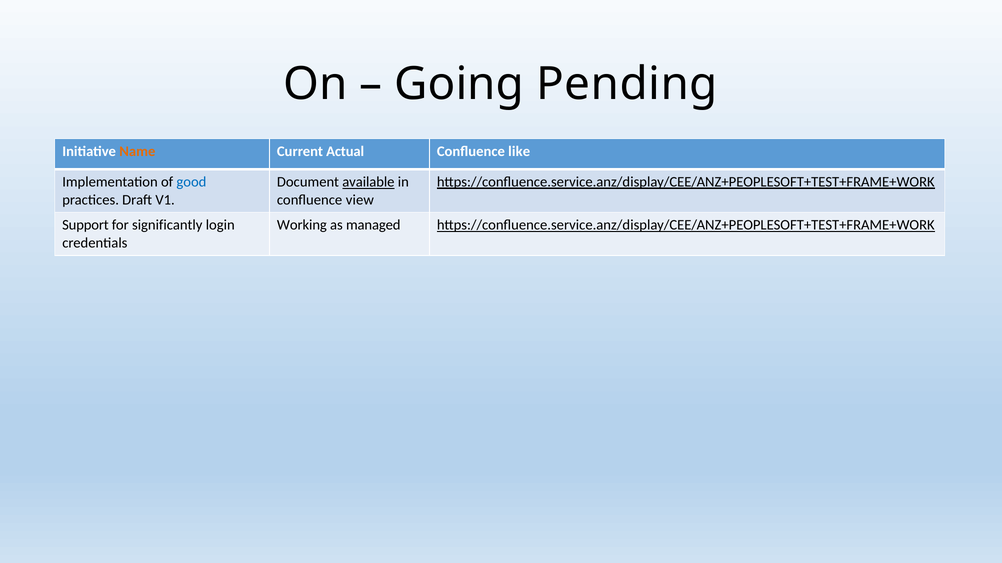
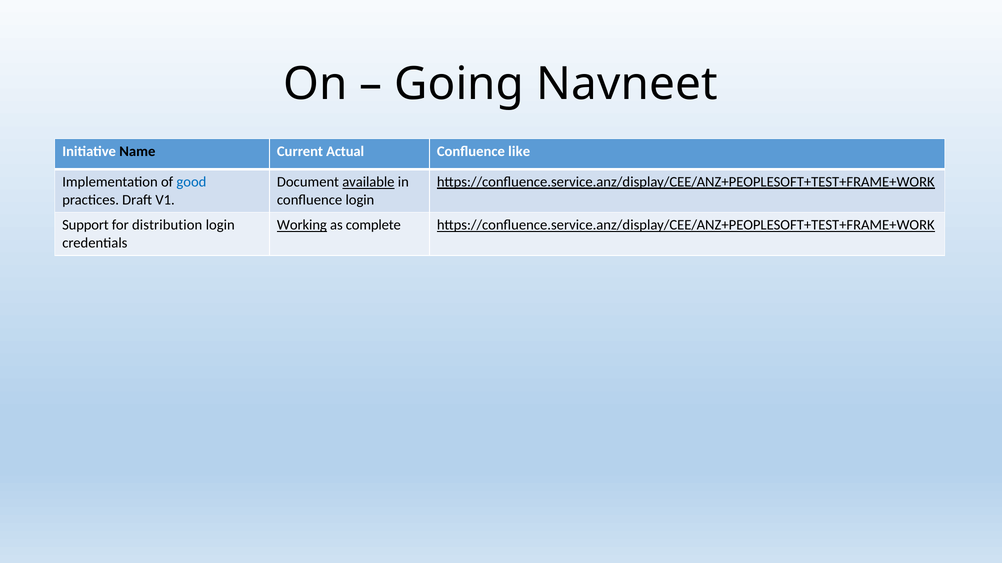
Pending: Pending -> Navneet
Name colour: orange -> black
confluence view: view -> login
significantly: significantly -> distribution
Working underline: none -> present
managed: managed -> complete
